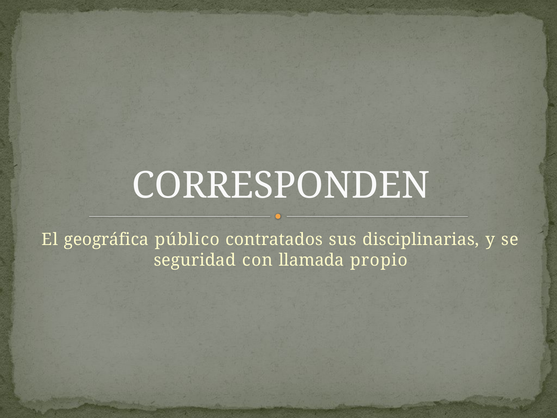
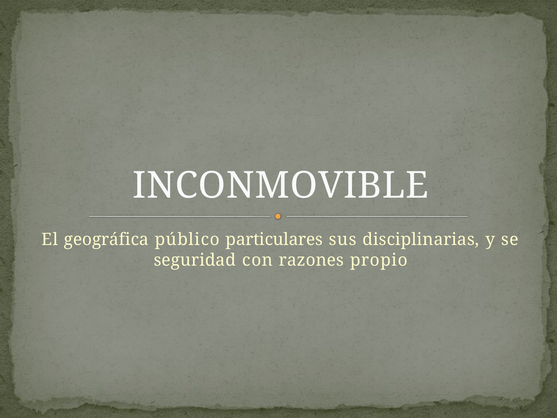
CORRESPONDEN: CORRESPONDEN -> INCONMOVIBLE
contratados: contratados -> particulares
llamada: llamada -> razones
